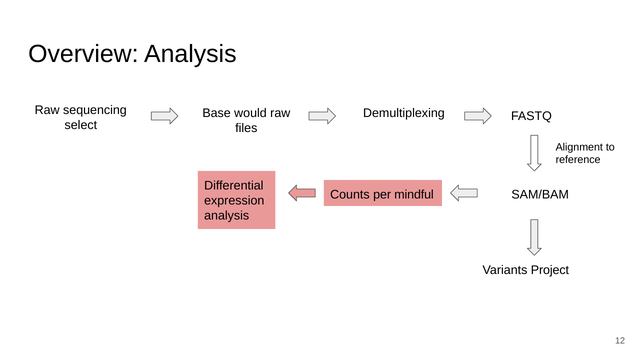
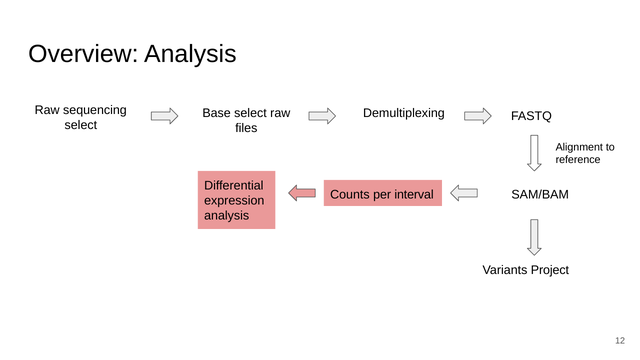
Base would: would -> select
mindful: mindful -> interval
